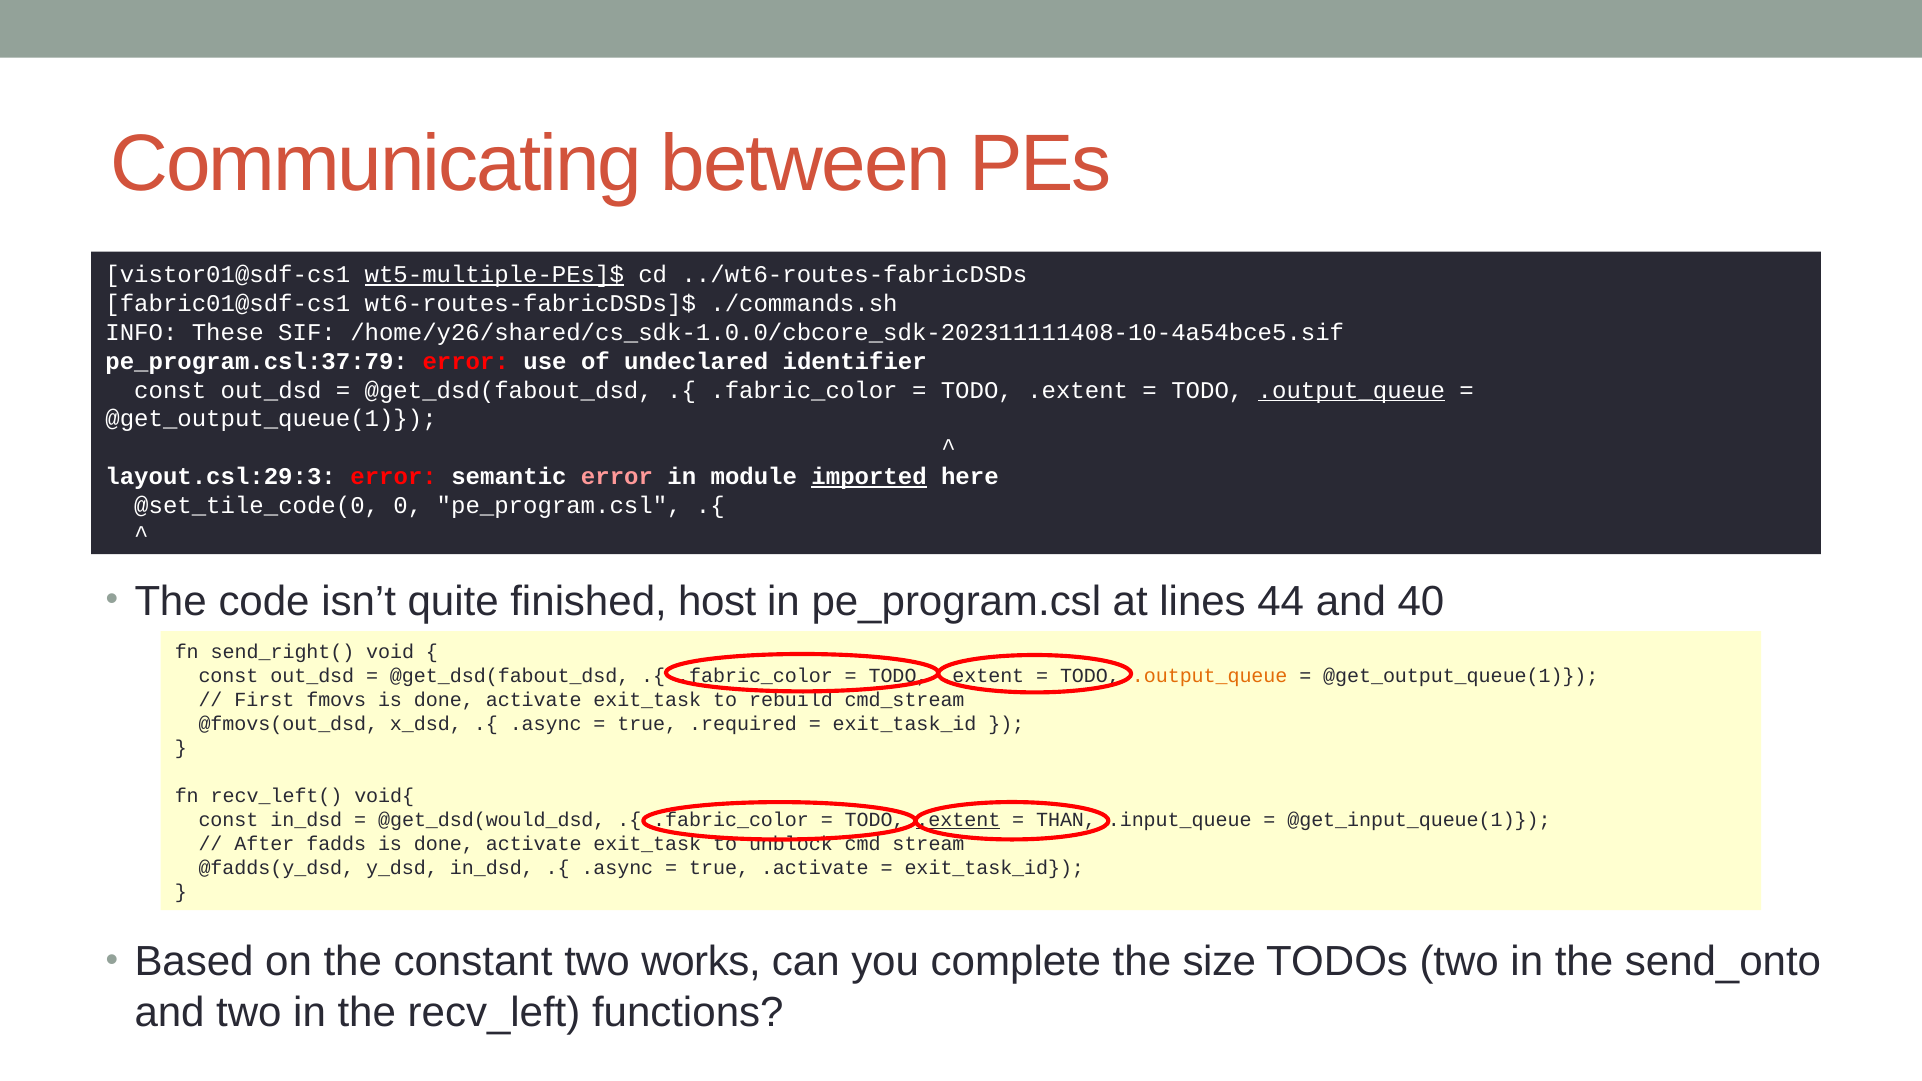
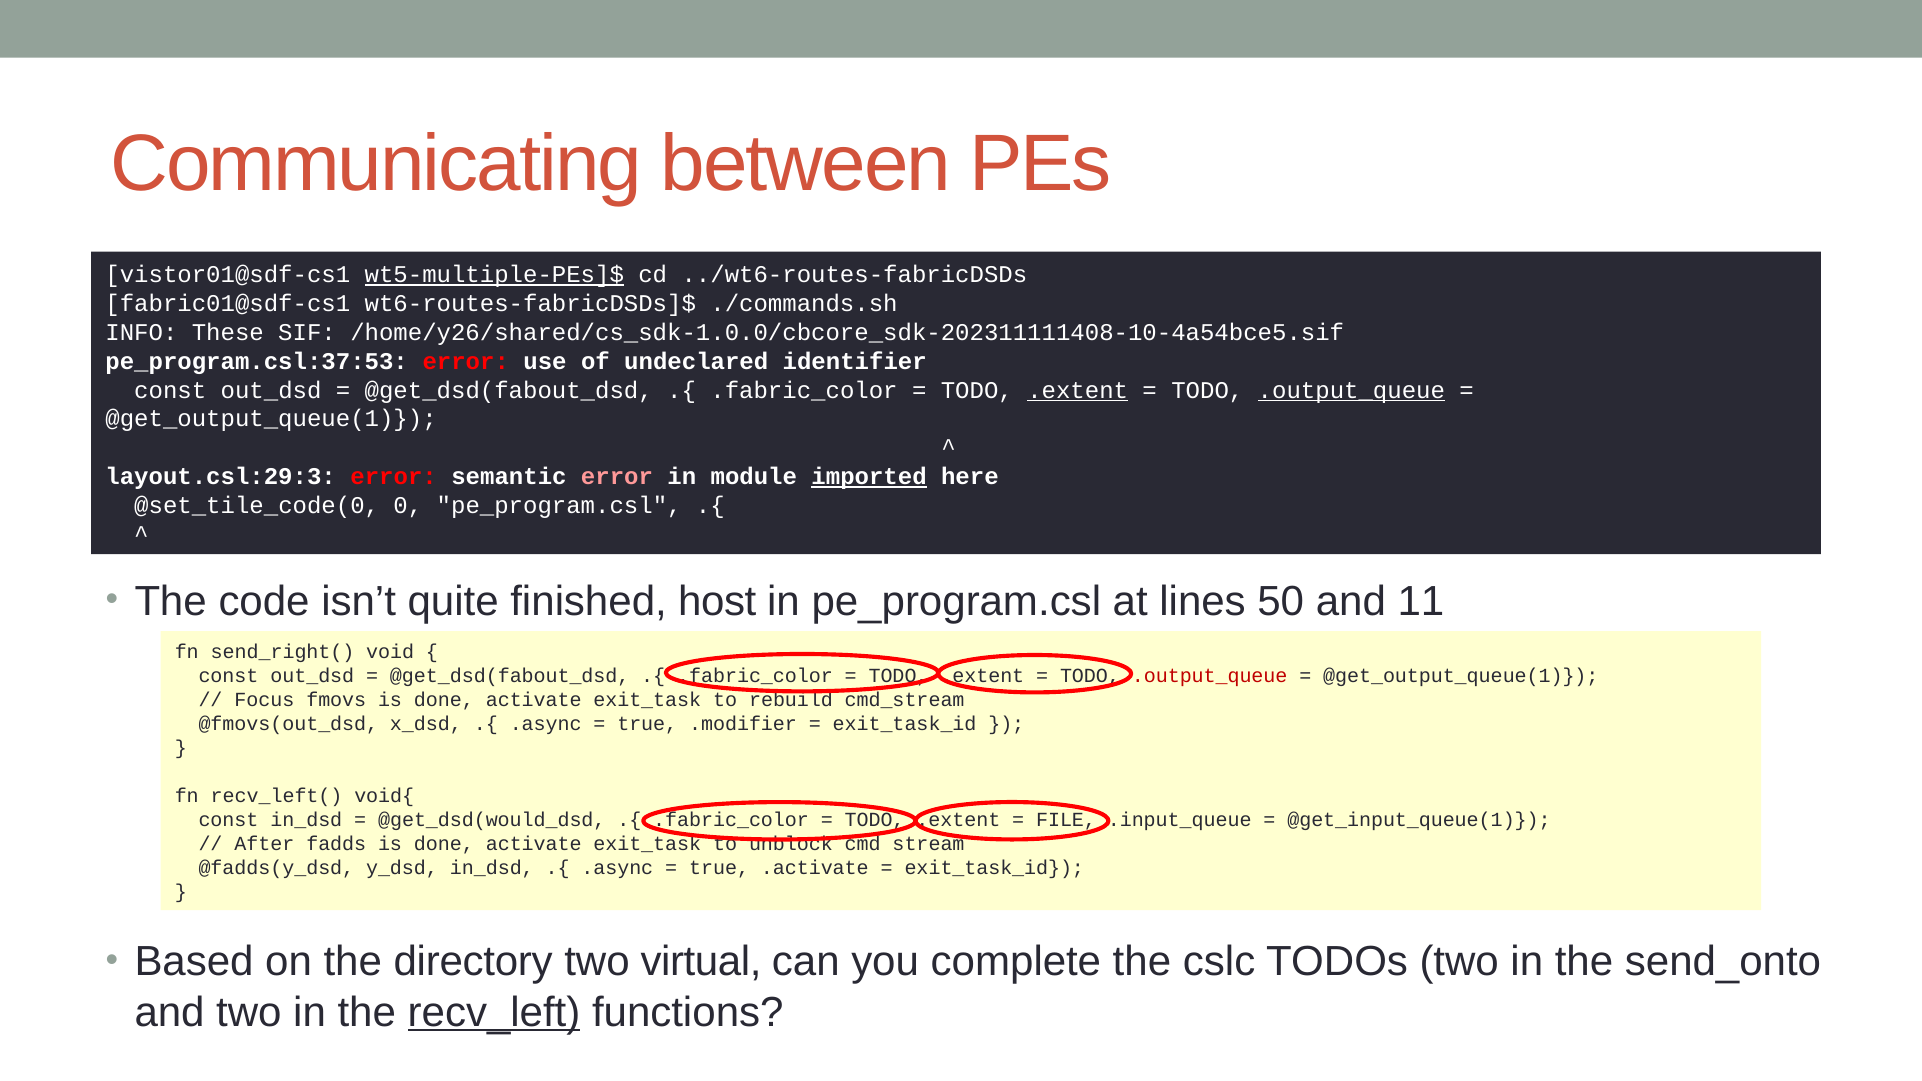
pe_program.csl:37:79: pe_program.csl:37:79 -> pe_program.csl:37:53
.extent at (1078, 390) underline: none -> present
44: 44 -> 50
40: 40 -> 11
.output_queue at (1210, 676) colour: orange -> red
First: First -> Focus
.required: .required -> .modifier
.extent at (958, 820) underline: present -> none
THAN: THAN -> FILE
constant: constant -> directory
works: works -> virtual
size: size -> cslc
recv_left underline: none -> present
